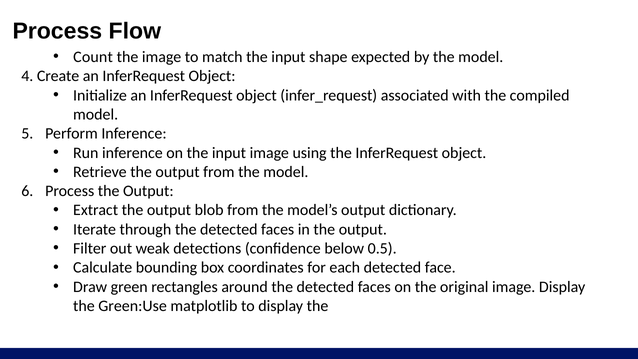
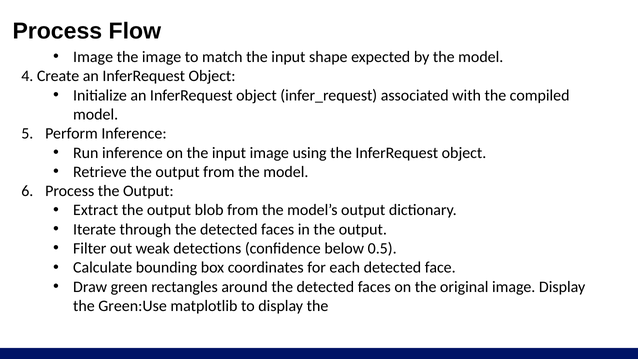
Count at (93, 57): Count -> Image
